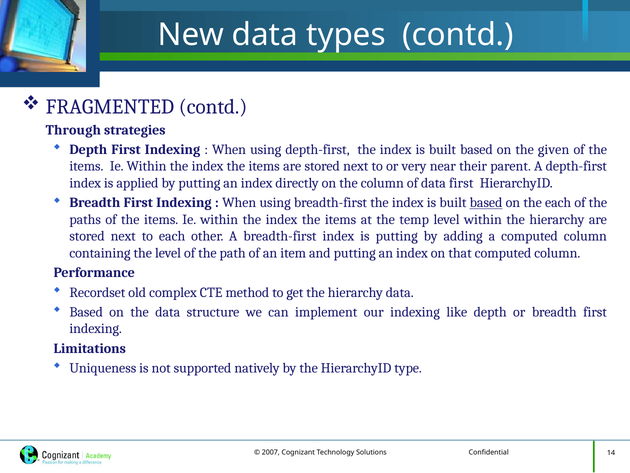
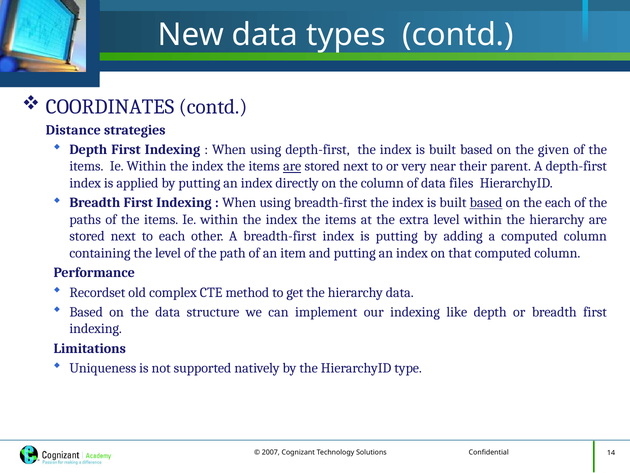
FRAGMENTED: FRAGMENTED -> COORDINATES
Through: Through -> Distance
are at (292, 166) underline: none -> present
data first: first -> files
temp: temp -> extra
